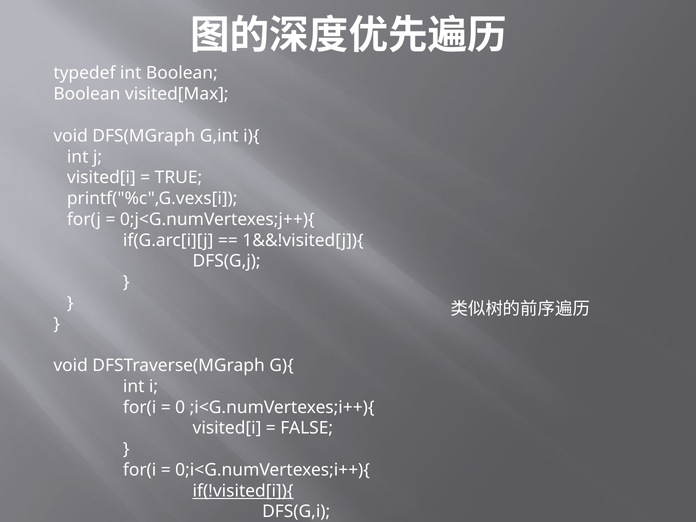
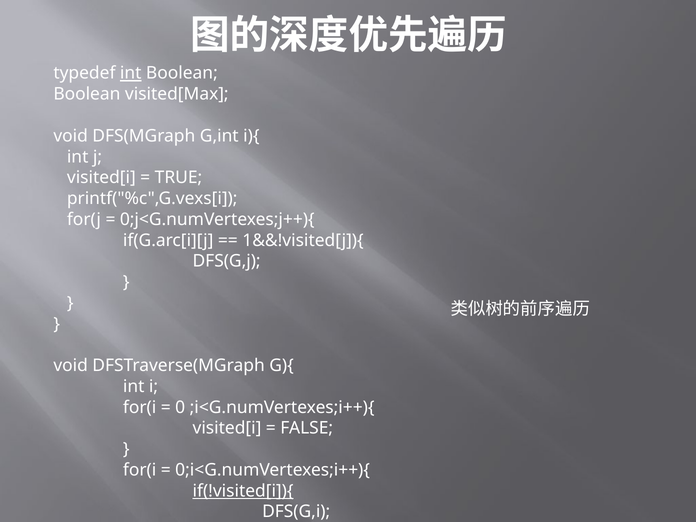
int at (131, 73) underline: none -> present
